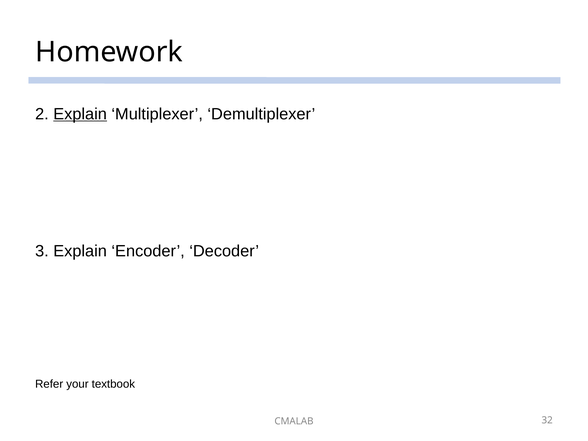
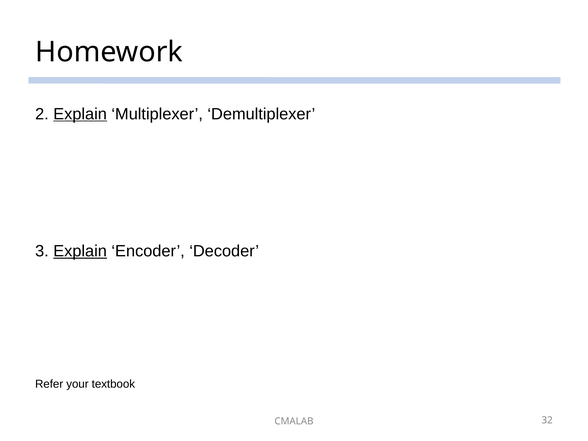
Explain at (80, 251) underline: none -> present
